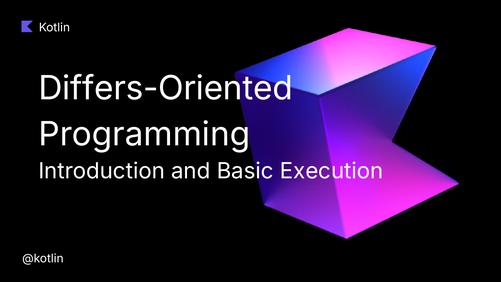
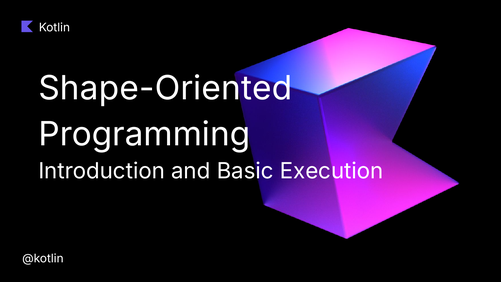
Differs-Oriented: Differs-Oriented -> Shape-Oriented
